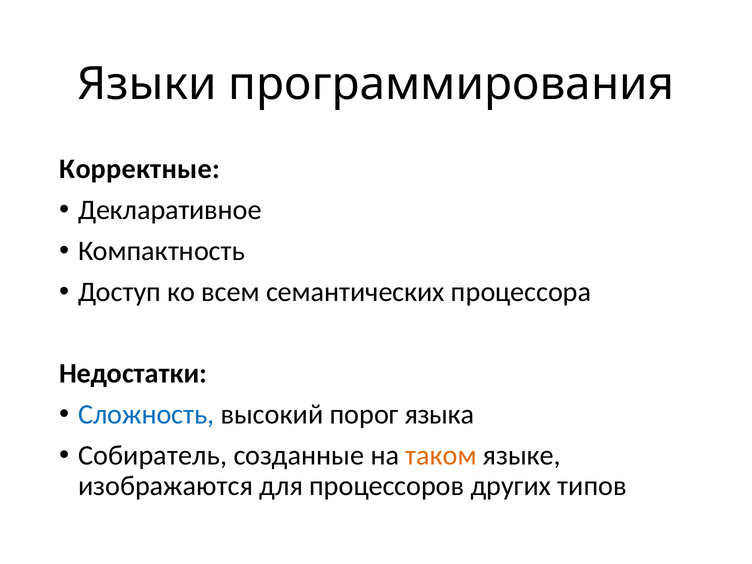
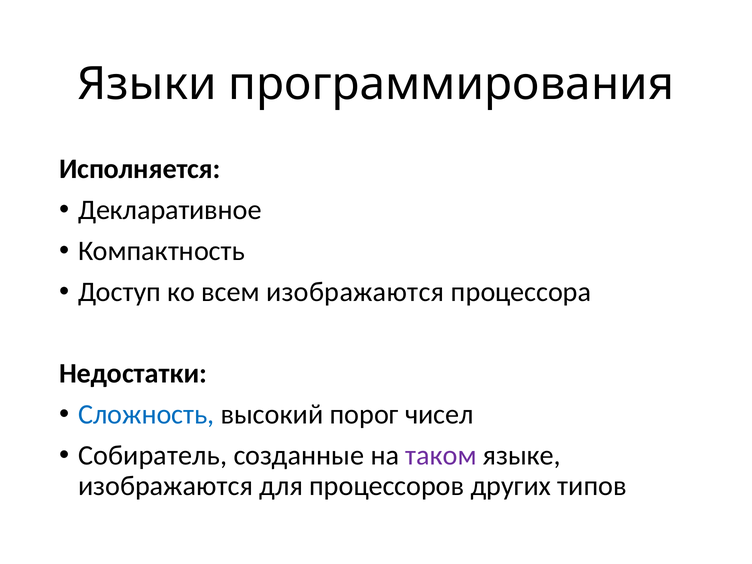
Корректные: Корректные -> Исполняется
всем семантических: семантических -> изображаются
языка: языка -> чисел
таком colour: orange -> purple
